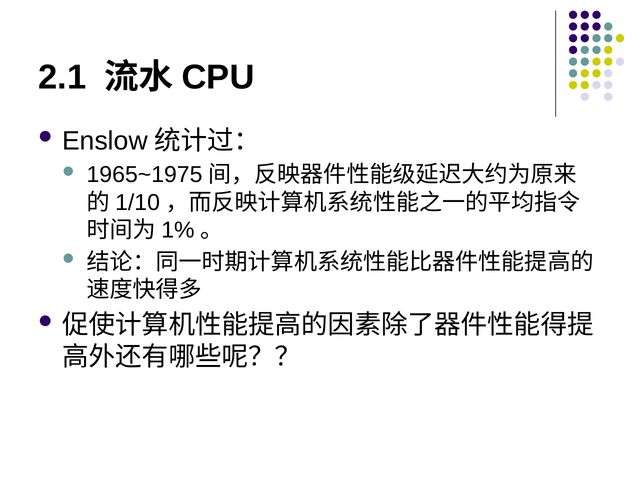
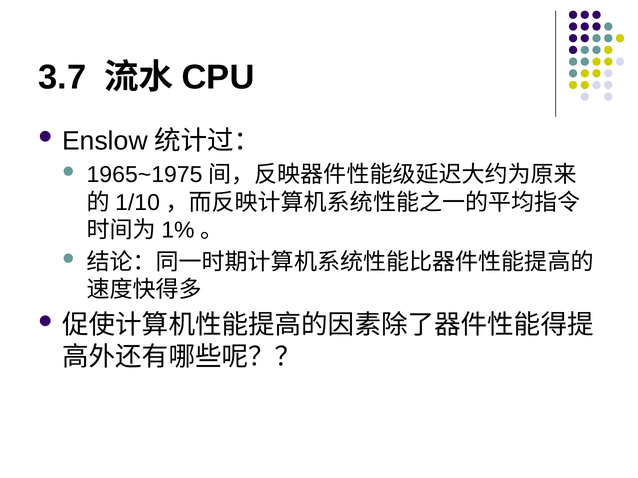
2.1: 2.1 -> 3.7
